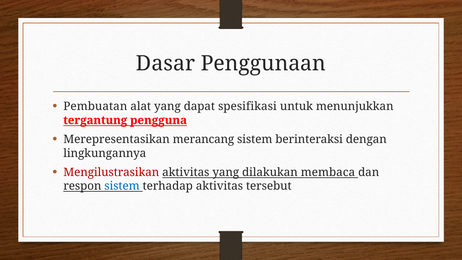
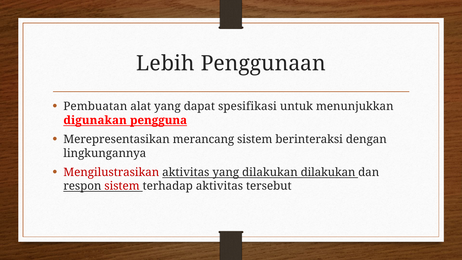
Dasar: Dasar -> Lebih
tergantung: tergantung -> digunakan
dilakukan membaca: membaca -> dilakukan
sistem at (122, 186) colour: blue -> red
